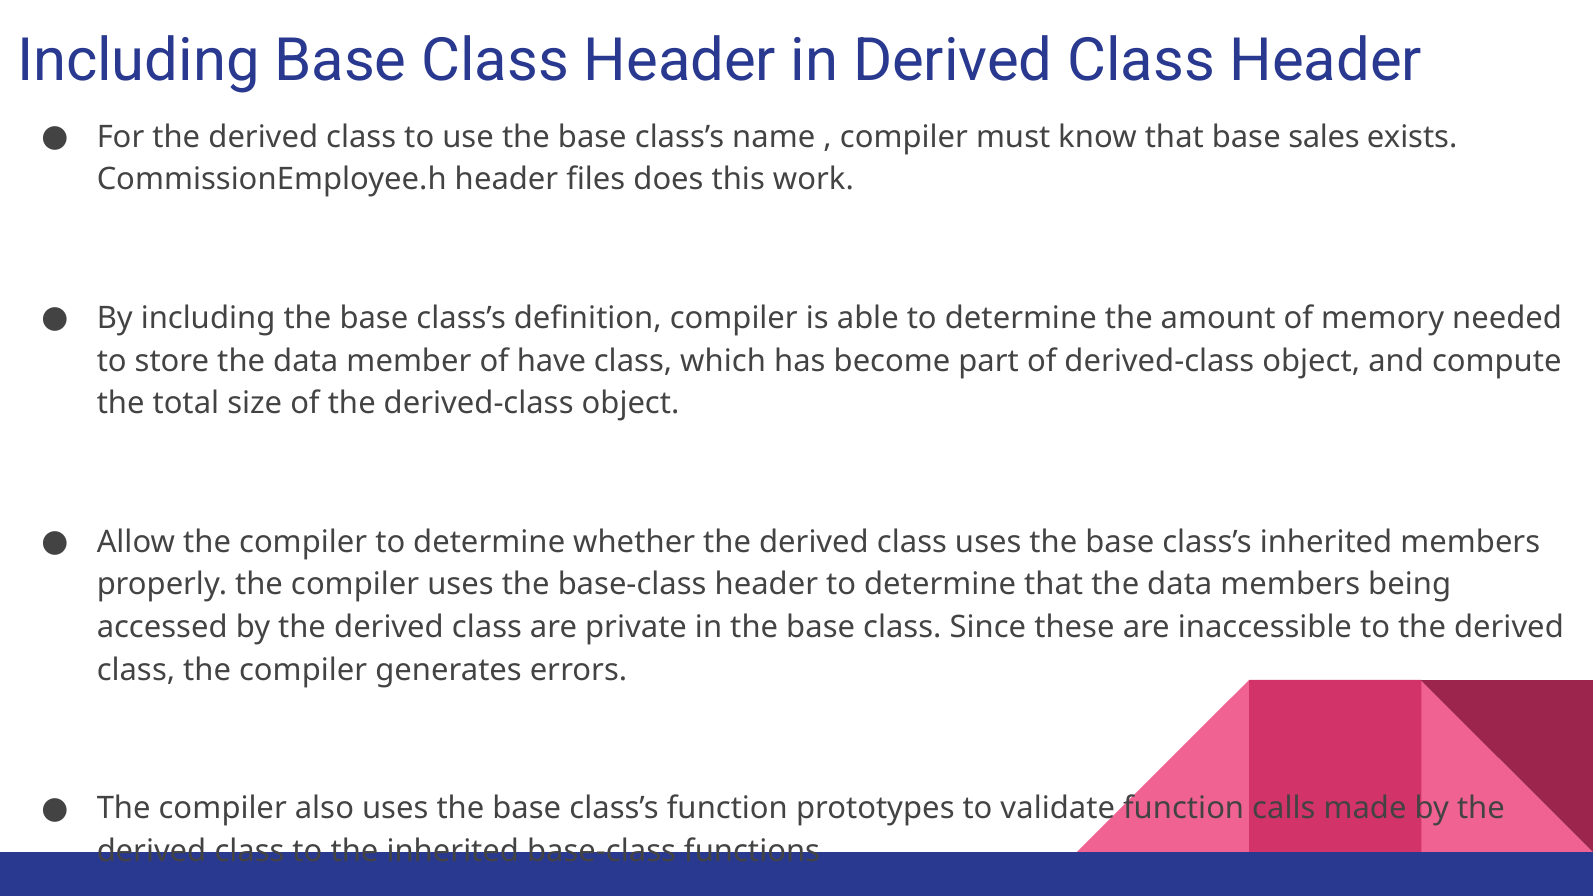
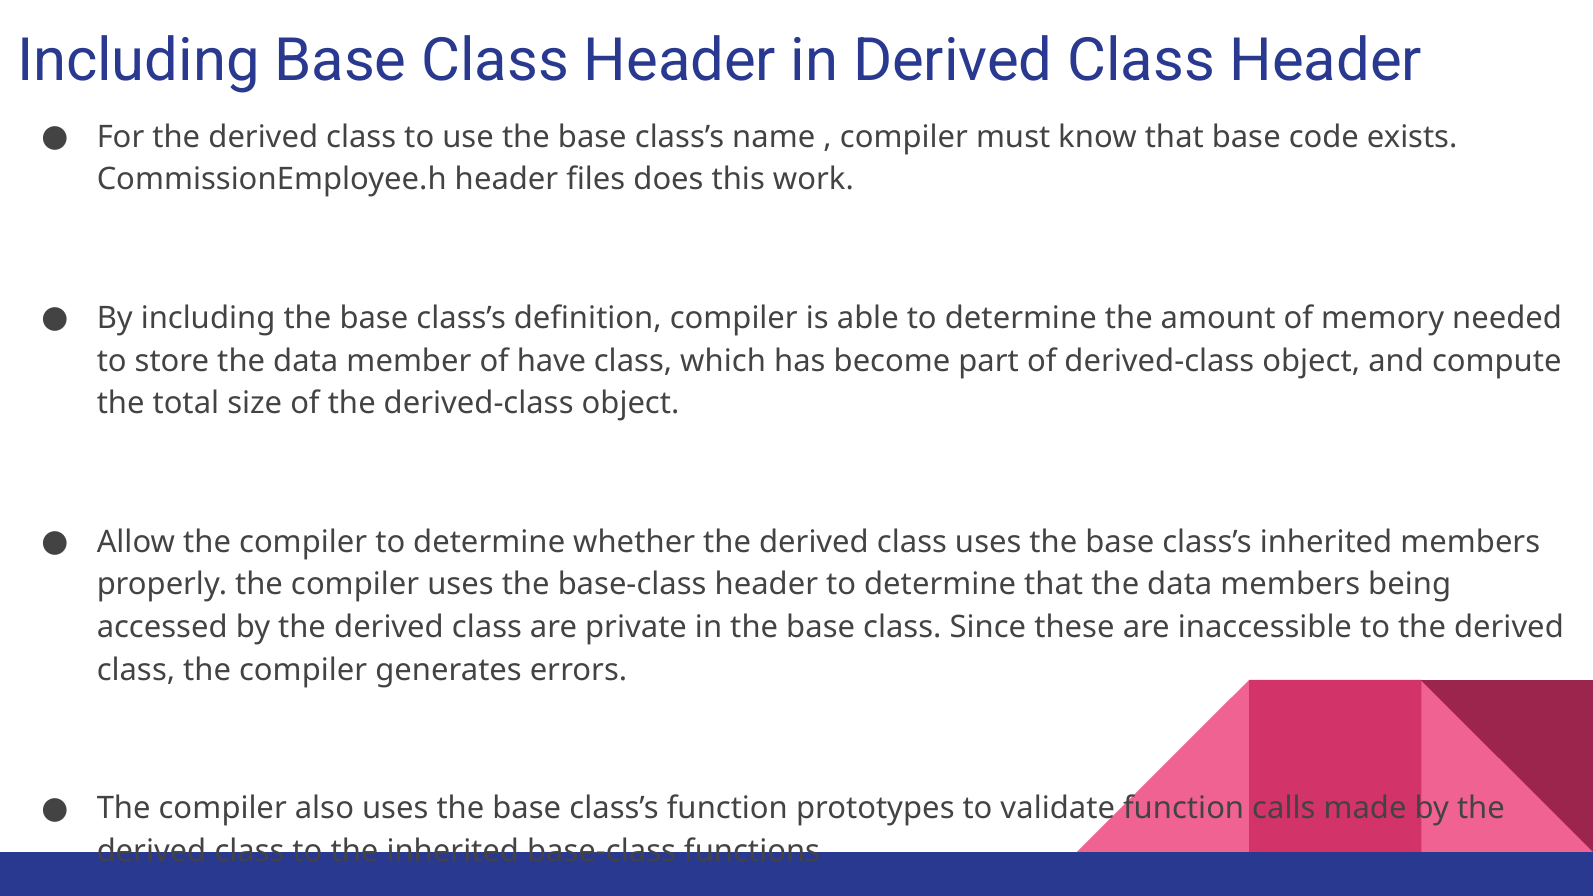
sales: sales -> code
